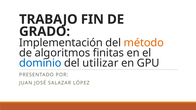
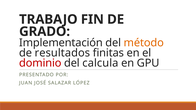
algoritmos: algoritmos -> resultados
dominio colour: blue -> red
utilizar: utilizar -> calcula
